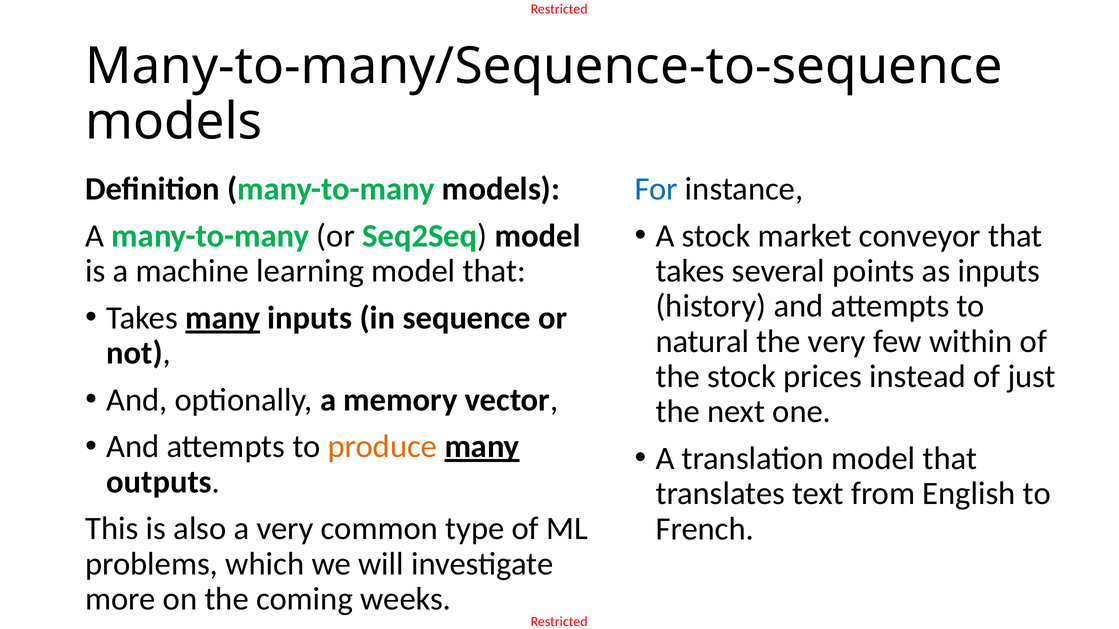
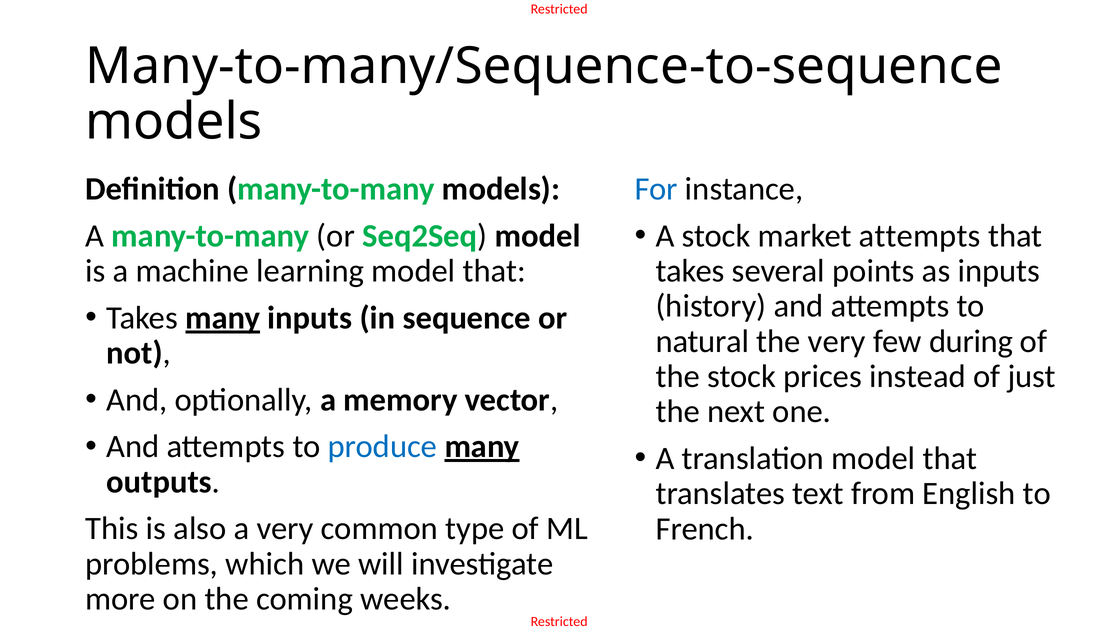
market conveyor: conveyor -> attempts
within: within -> during
produce colour: orange -> blue
